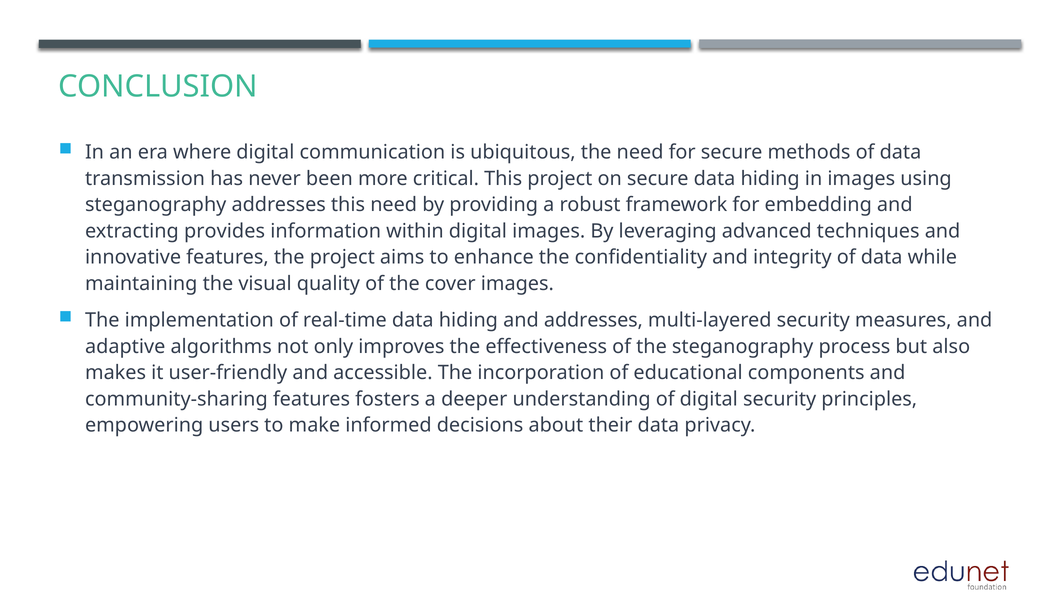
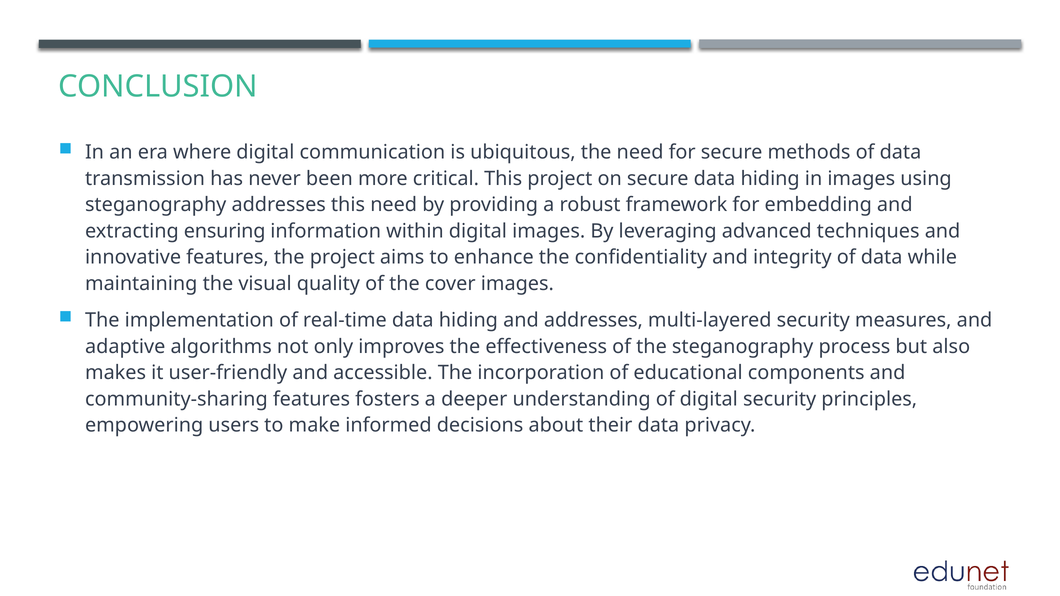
provides: provides -> ensuring
